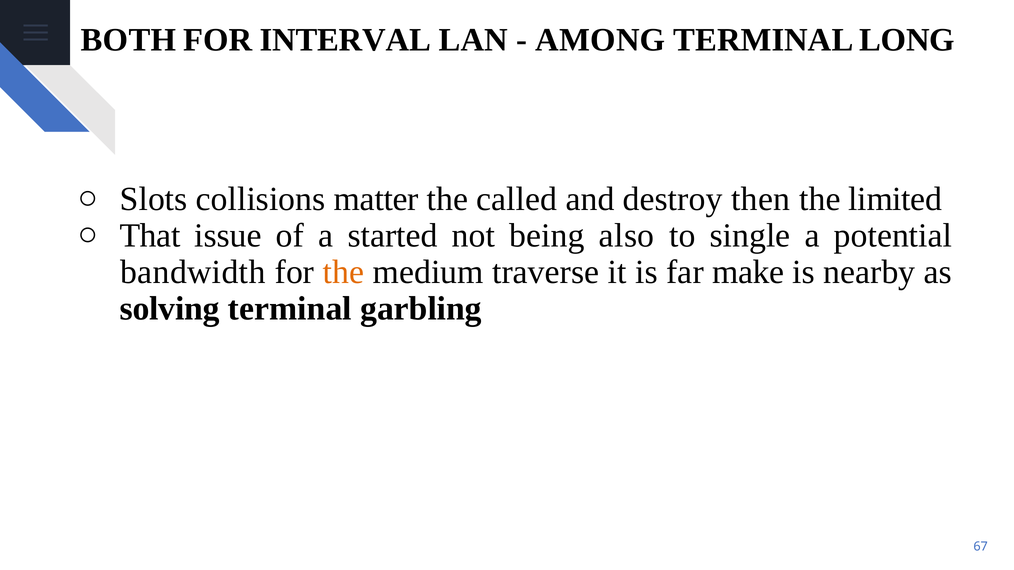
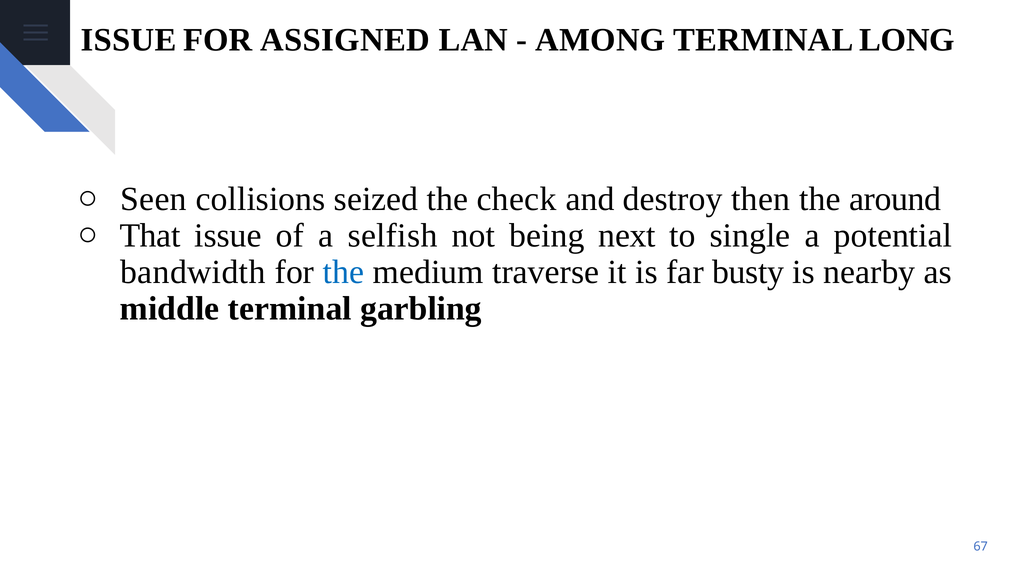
BOTH at (129, 40): BOTH -> ISSUE
INTERVAL: INTERVAL -> ASSIGNED
Slots: Slots -> Seen
matter: matter -> seized
called: called -> check
limited: limited -> around
started: started -> selfish
also: also -> next
the at (344, 272) colour: orange -> blue
make: make -> busty
solving: solving -> middle
